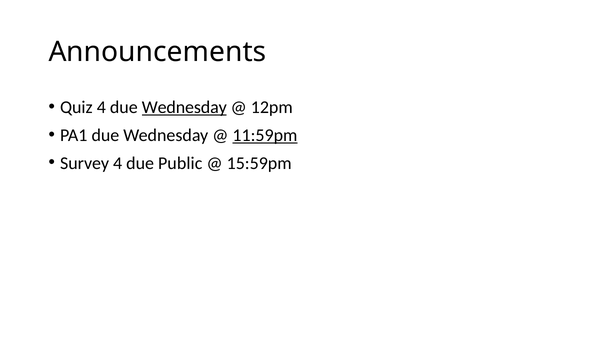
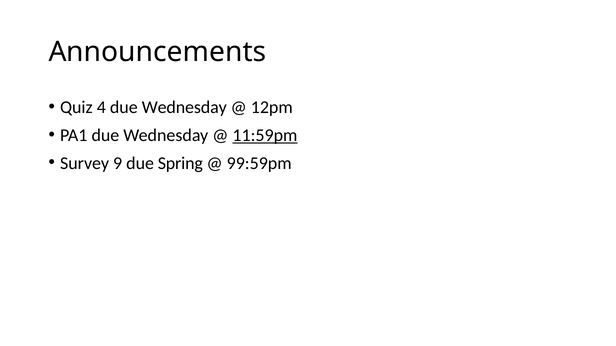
Wednesday at (184, 107) underline: present -> none
Survey 4: 4 -> 9
Public: Public -> Spring
15:59pm: 15:59pm -> 99:59pm
